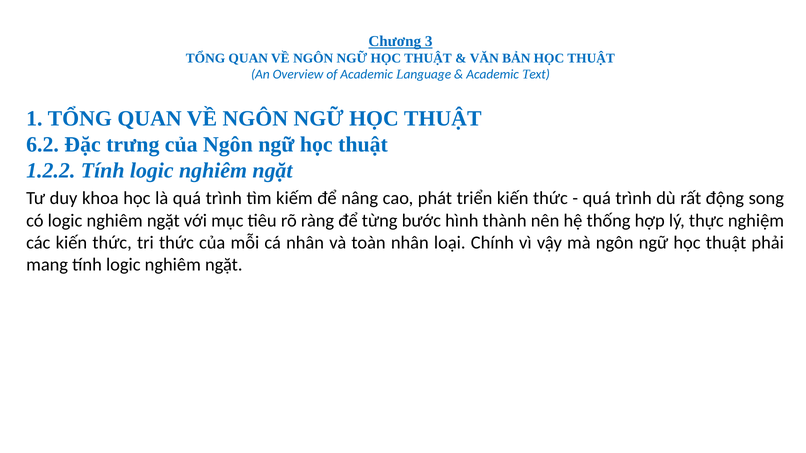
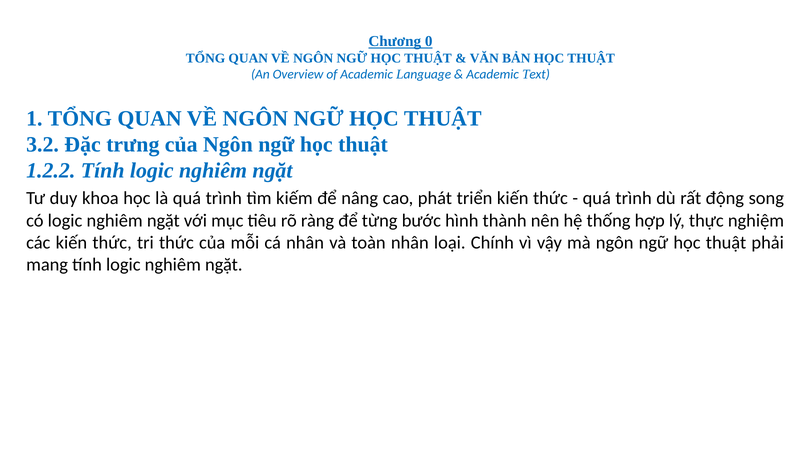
3: 3 -> 0
6.2: 6.2 -> 3.2
